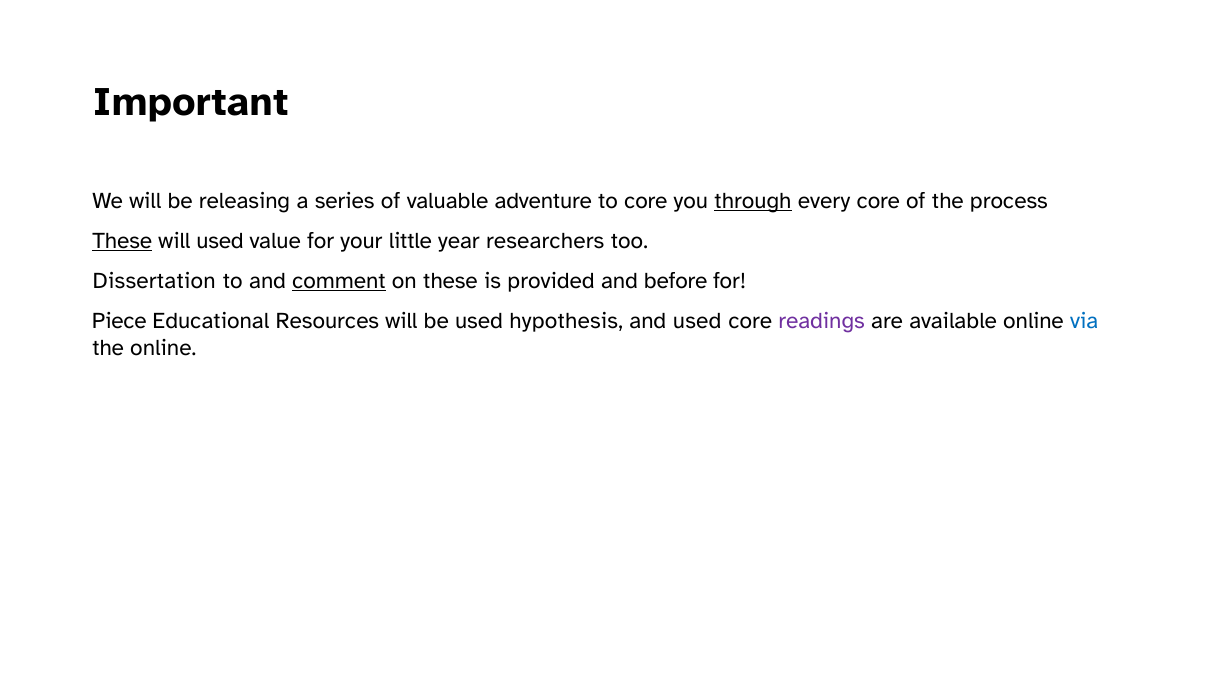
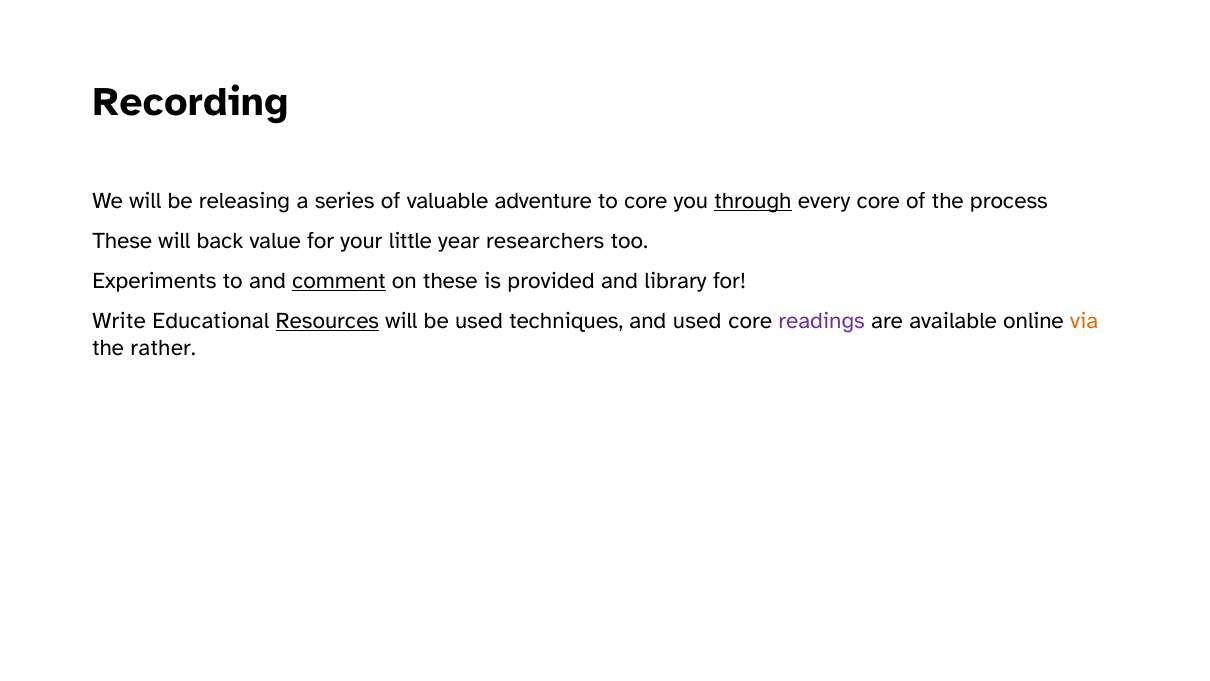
Important: Important -> Recording
These at (122, 241) underline: present -> none
will used: used -> back
Dissertation: Dissertation -> Experiments
before: before -> library
Piece: Piece -> Write
Resources underline: none -> present
hypothesis: hypothesis -> techniques
via colour: blue -> orange
the online: online -> rather
